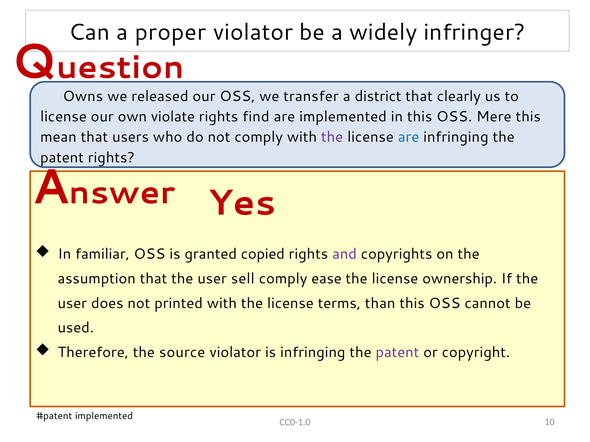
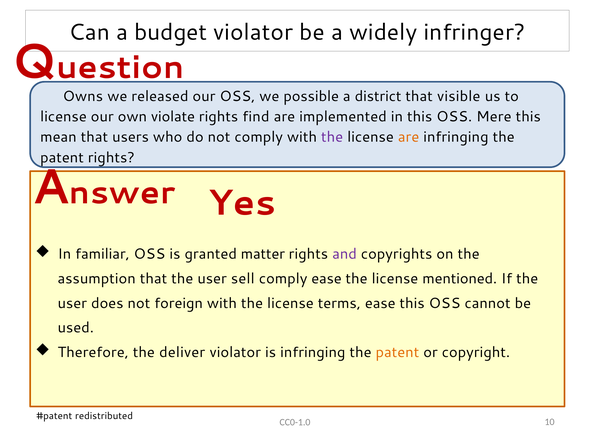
proper: proper -> budget
transfer: transfer -> possible
clearly: clearly -> visible
are at (409, 137) colour: blue -> orange
copied: copied -> matter
ownership: ownership -> mentioned
printed: printed -> foreign
terms than: than -> ease
source: source -> deliver
patent at (397, 353) colour: purple -> orange
implemented at (104, 417): implemented -> redistributed
